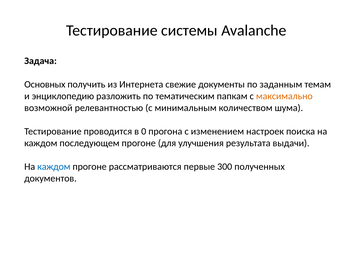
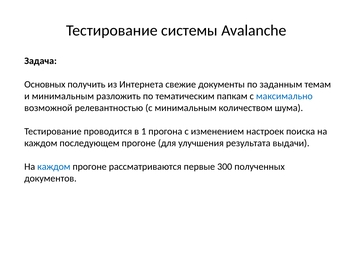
и энциклопедию: энциклопедию -> минимальным
максимально colour: orange -> blue
0: 0 -> 1
